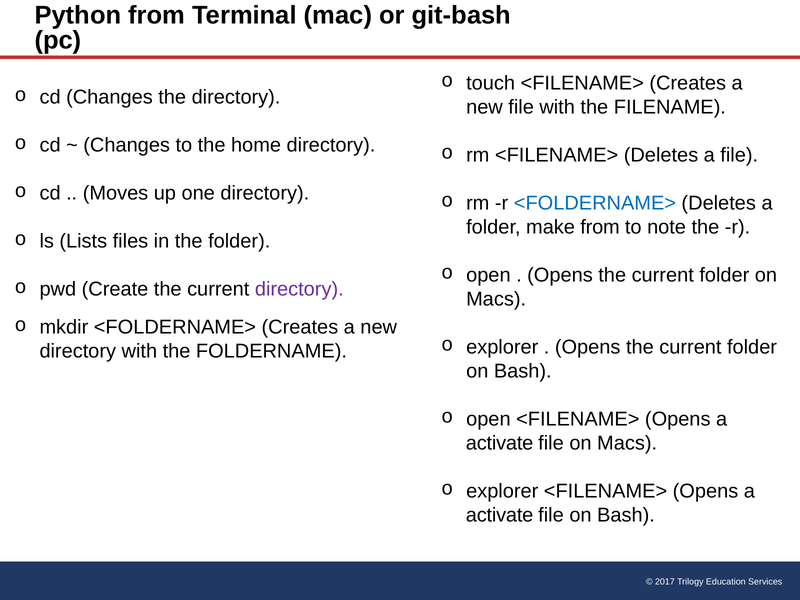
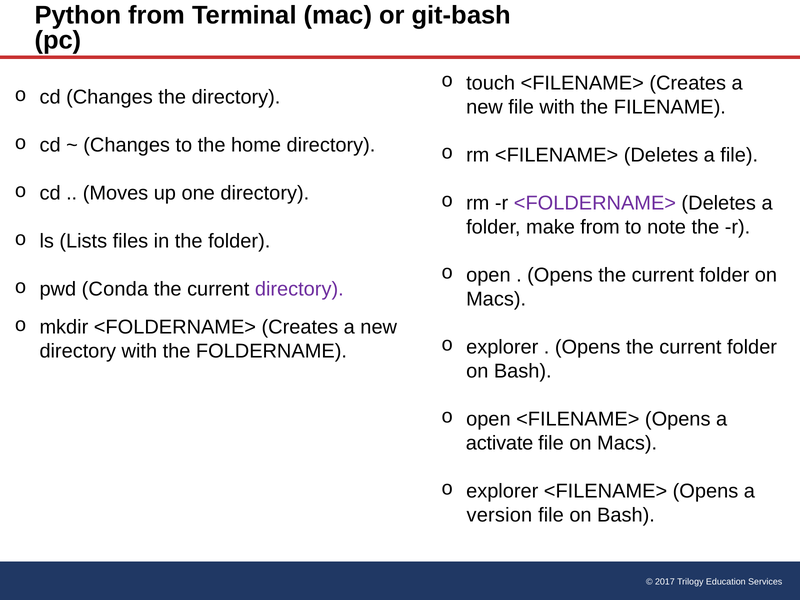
<FOLDERNAME> at (595, 203) colour: blue -> purple
Create: Create -> Conda
activate at (500, 515): activate -> version
